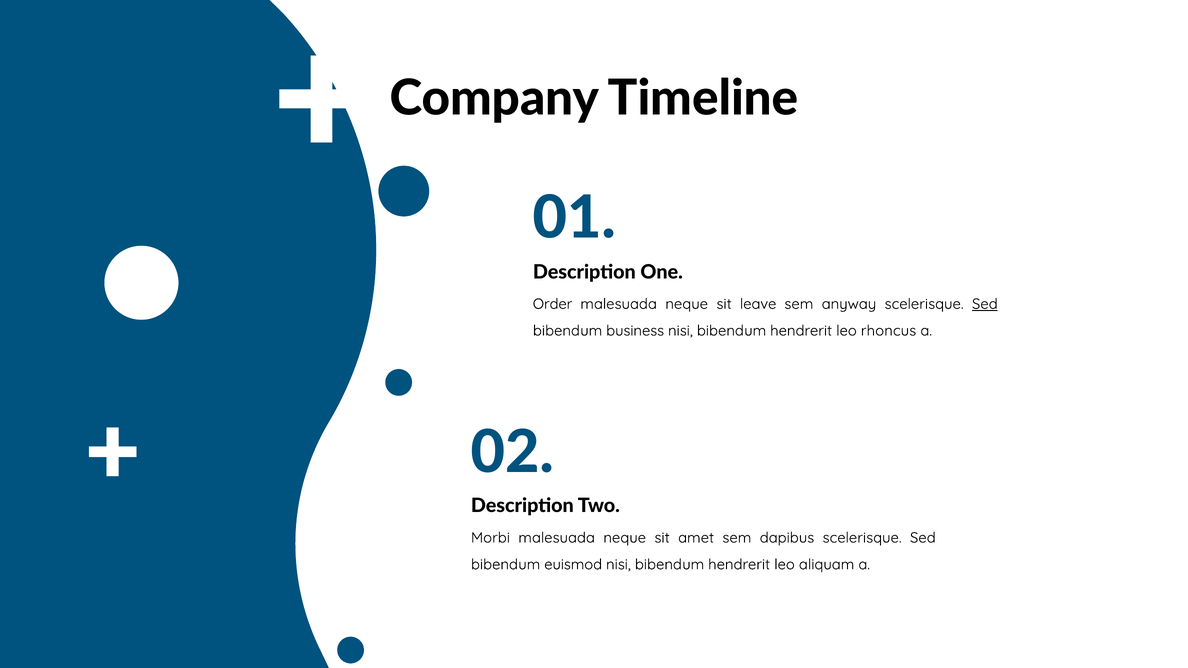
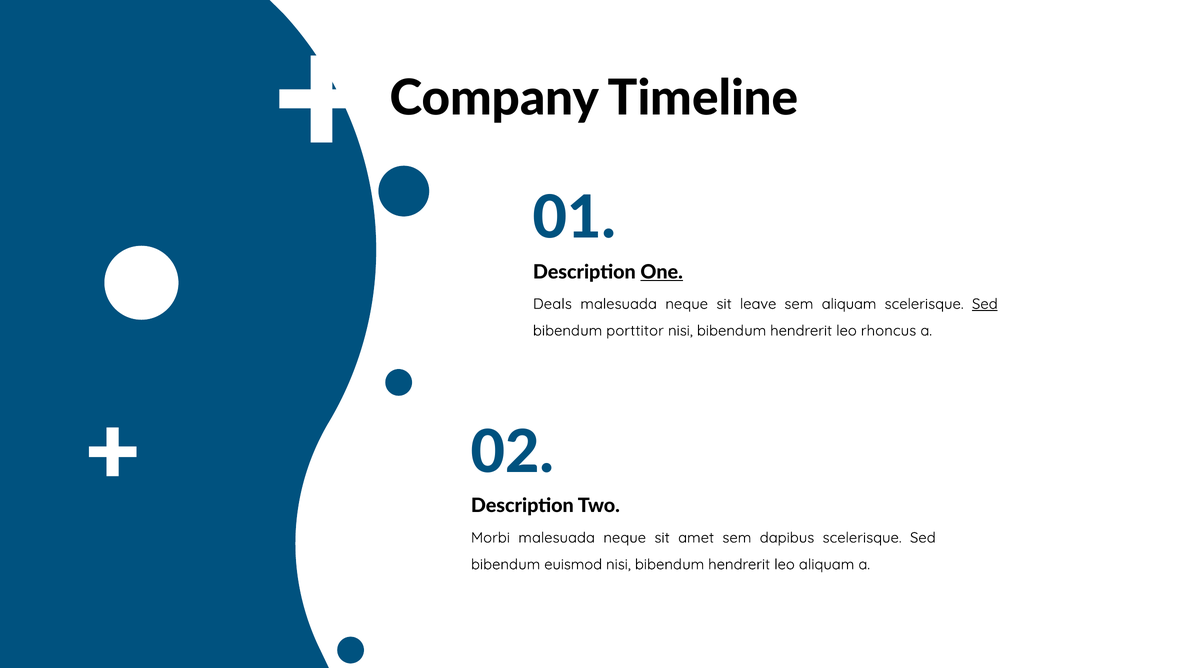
One underline: none -> present
Order: Order -> Deals
sem anyway: anyway -> aliquam
business: business -> porttitor
